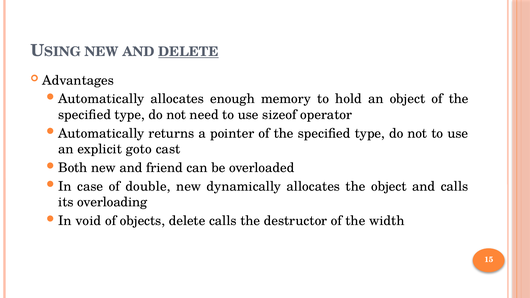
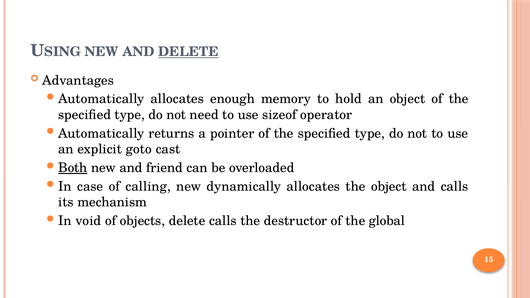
Both underline: none -> present
double: double -> calling
overloading: overloading -> mechanism
width: width -> global
